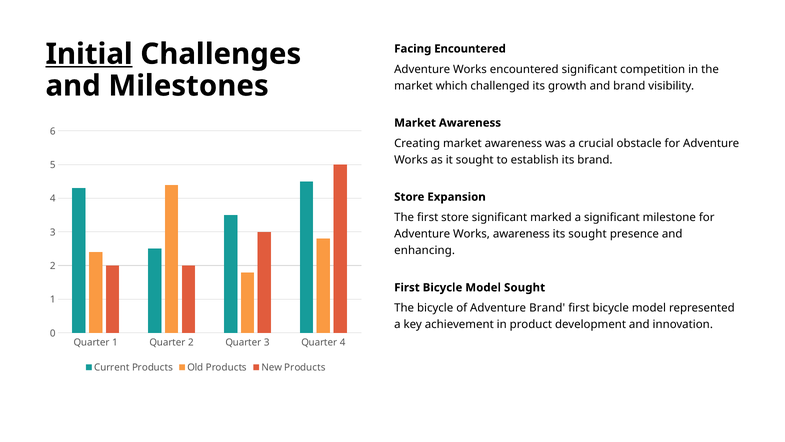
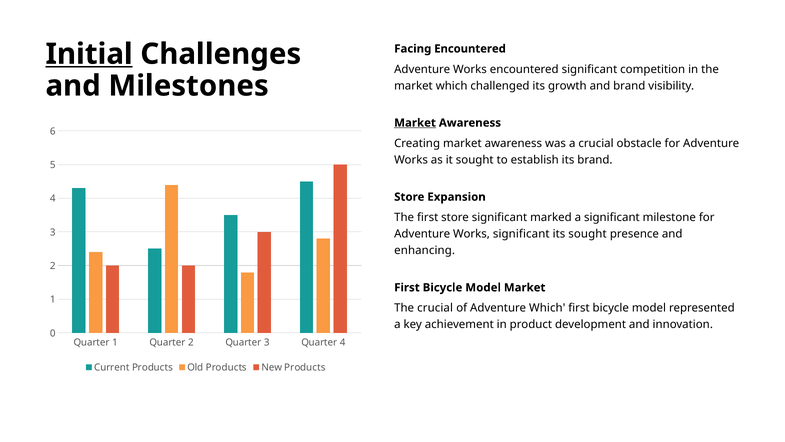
Market at (415, 123) underline: none -> present
Works awareness: awareness -> significant
Model Sought: Sought -> Market
The bicycle: bicycle -> crucial
Adventure Brand: Brand -> Which
